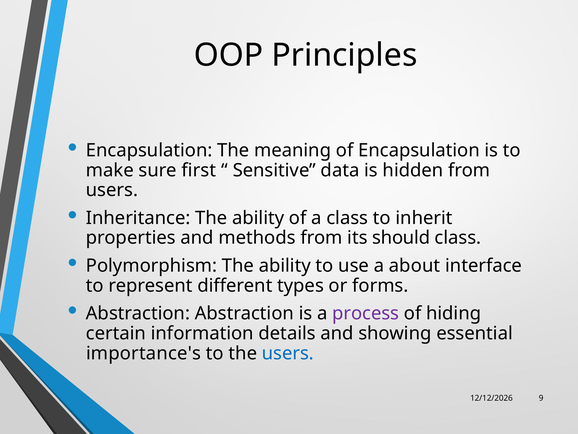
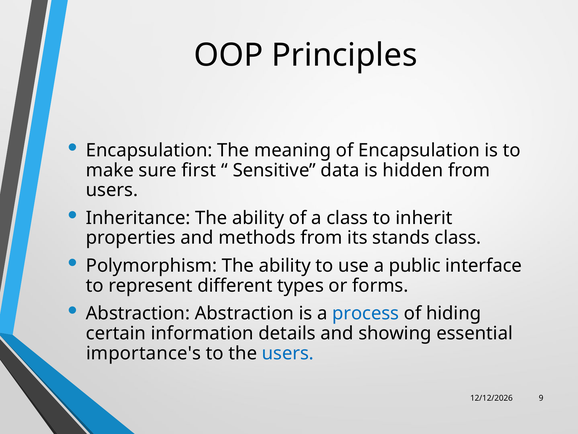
should: should -> stands
about: about -> public
process colour: purple -> blue
